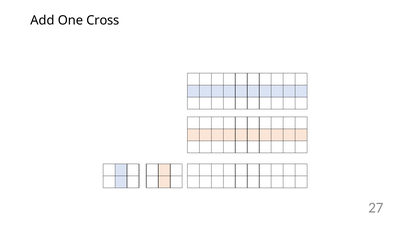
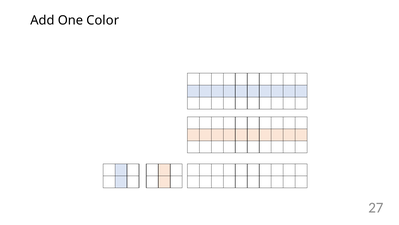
Cross: Cross -> Color
